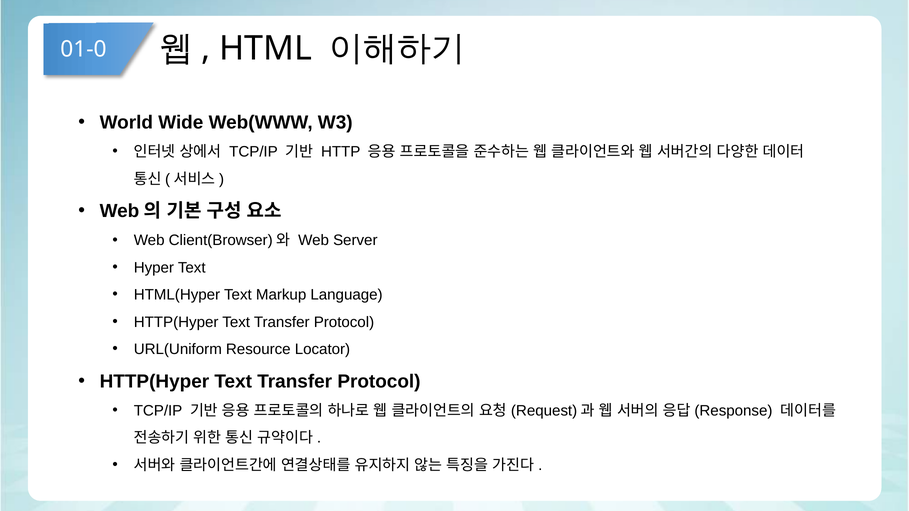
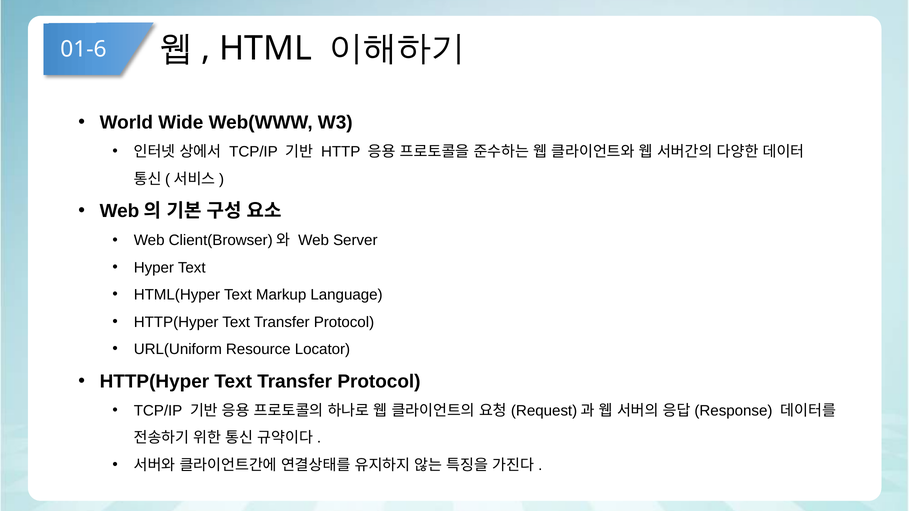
01-0: 01-0 -> 01-6
